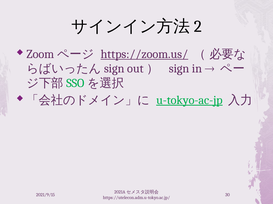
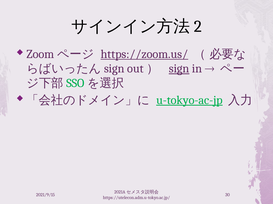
sign underline: none -> present
